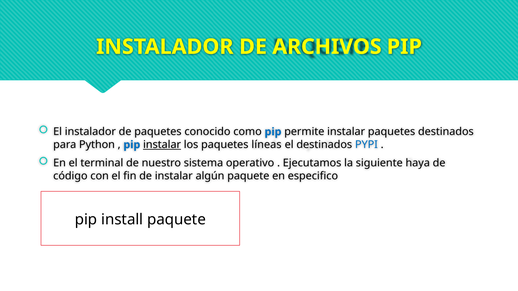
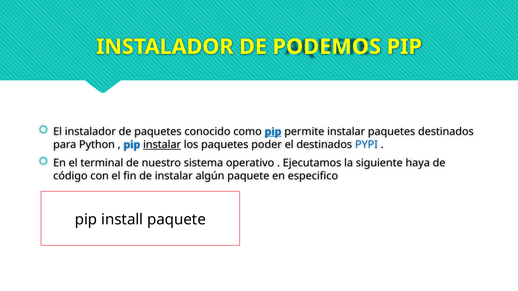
ARCHIVOS: ARCHIVOS -> PODEMOS
pip at (273, 132) underline: none -> present
líneas: líneas -> poder
